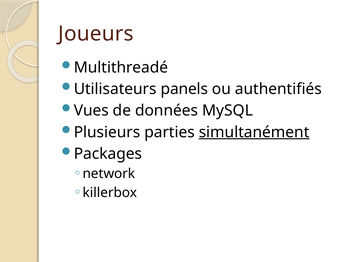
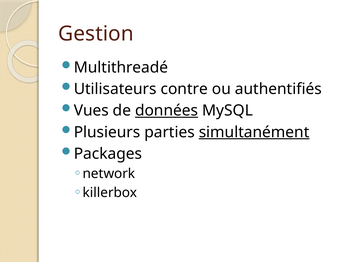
Joueurs: Joueurs -> Gestion
panels: panels -> contre
données underline: none -> present
